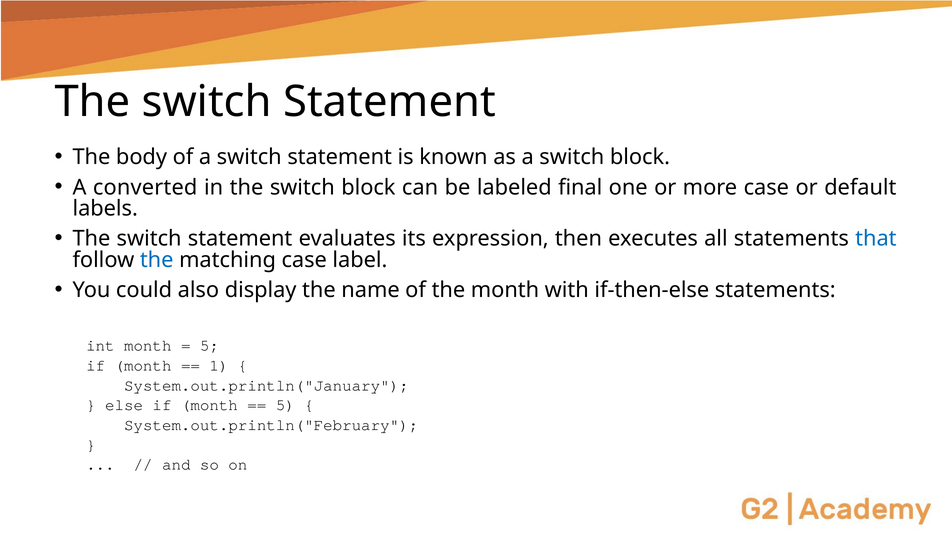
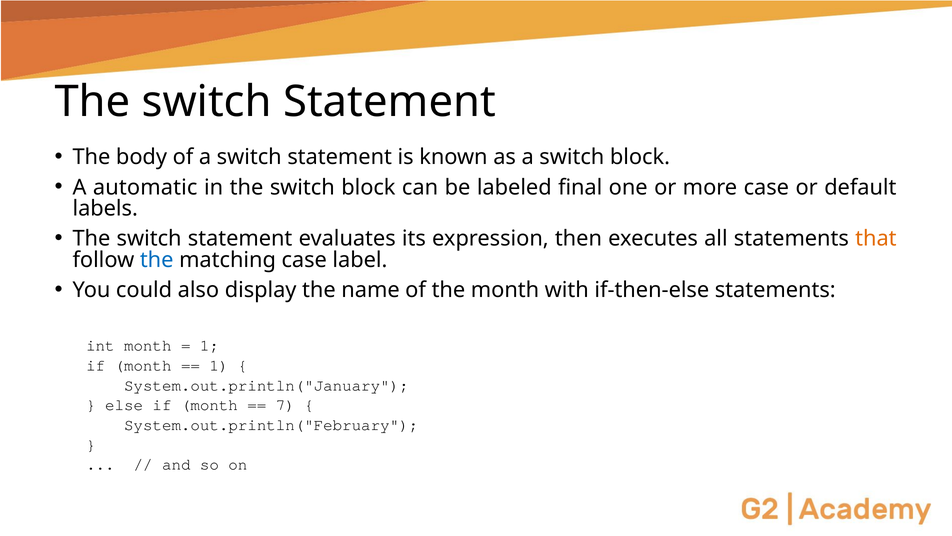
converted: converted -> automatic
that colour: blue -> orange
5 at (209, 345): 5 -> 1
5 at (285, 405): 5 -> 7
